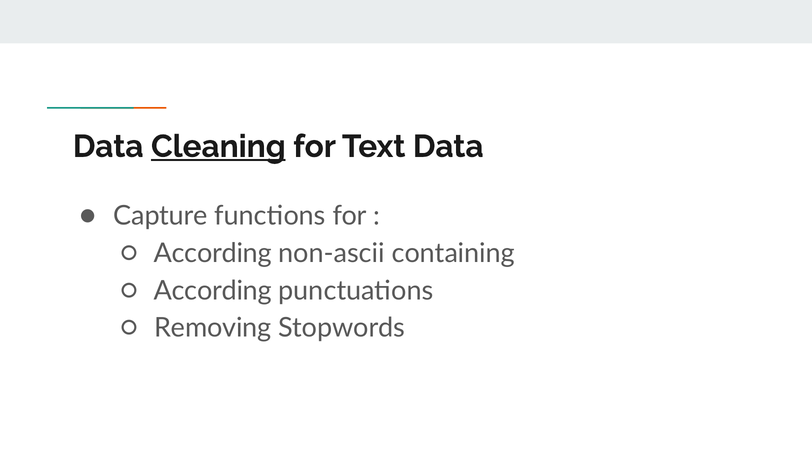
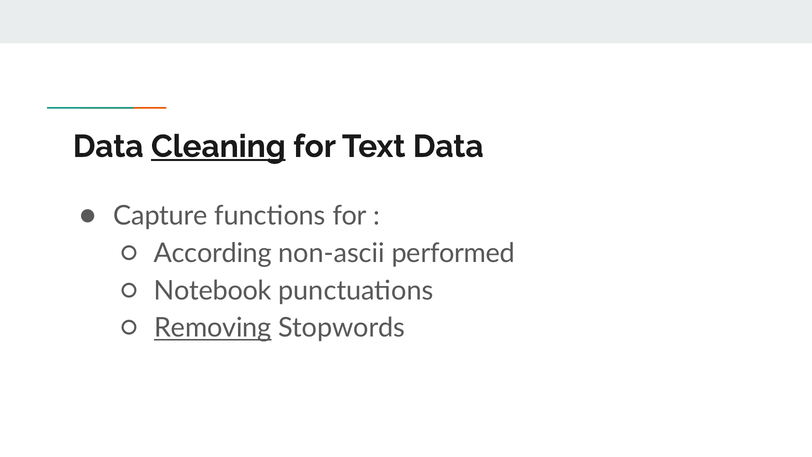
containing: containing -> performed
According at (213, 290): According -> Notebook
Removing underline: none -> present
